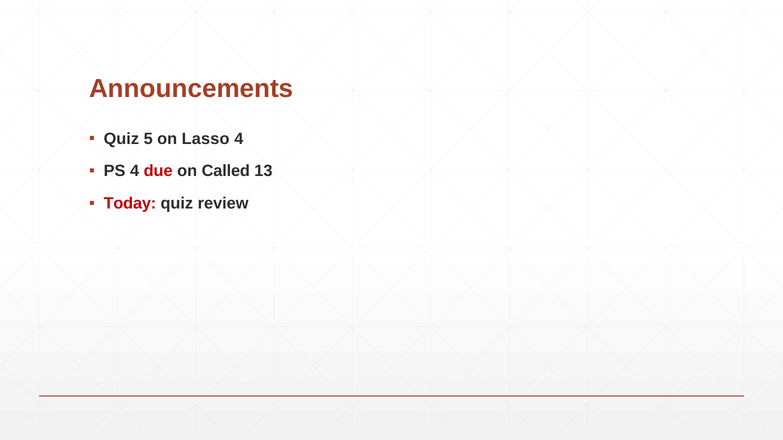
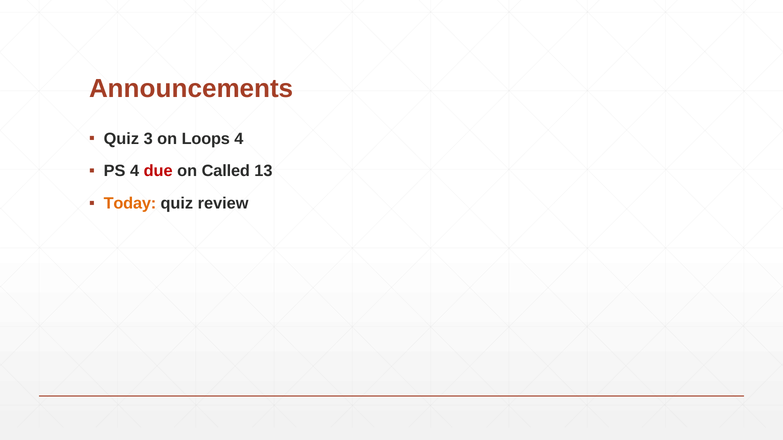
5: 5 -> 3
Lasso: Lasso -> Loops
Today colour: red -> orange
